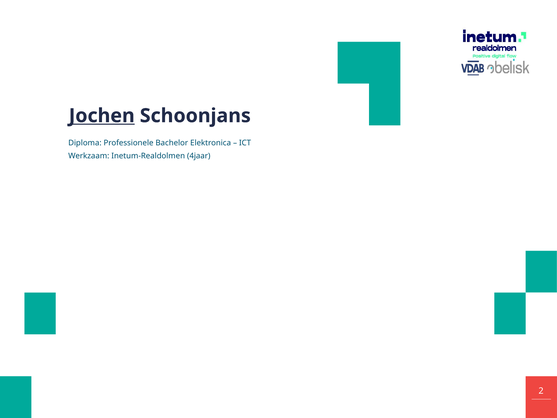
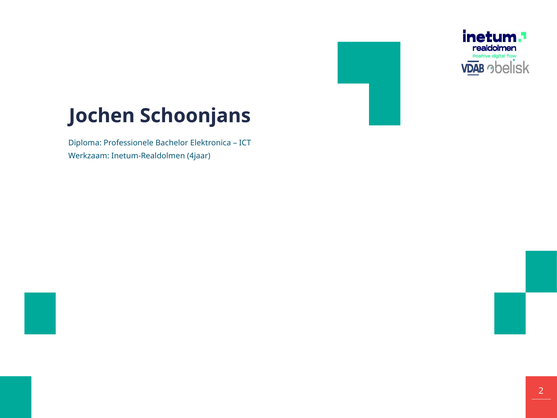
Jochen underline: present -> none
